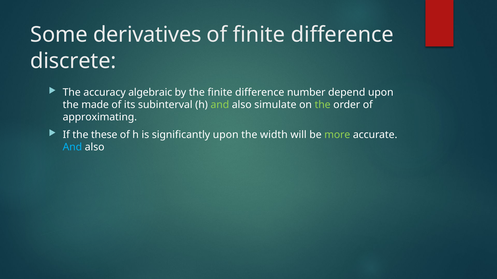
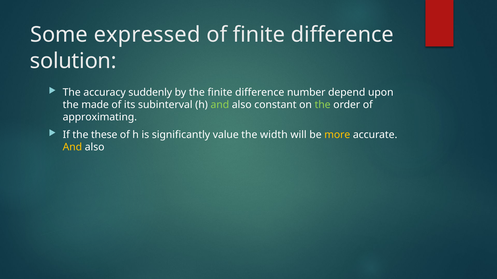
derivatives: derivatives -> expressed
discrete: discrete -> solution
algebraic: algebraic -> suddenly
simulate: simulate -> constant
significantly upon: upon -> value
more colour: light green -> yellow
And at (72, 147) colour: light blue -> yellow
